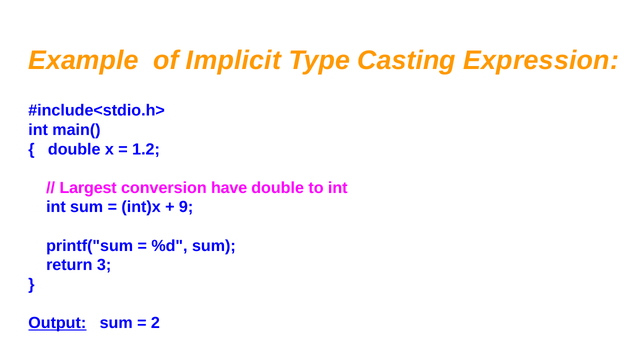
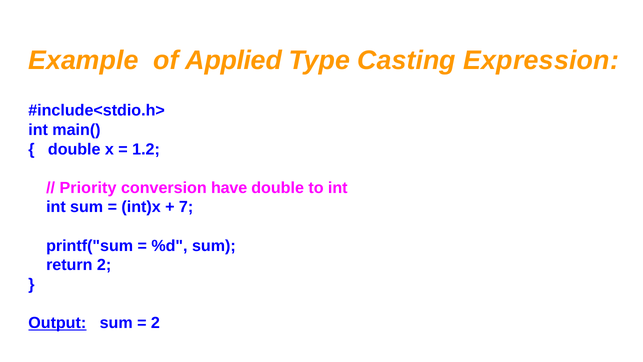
Implicit: Implicit -> Applied
Largest: Largest -> Priority
9: 9 -> 7
return 3: 3 -> 2
